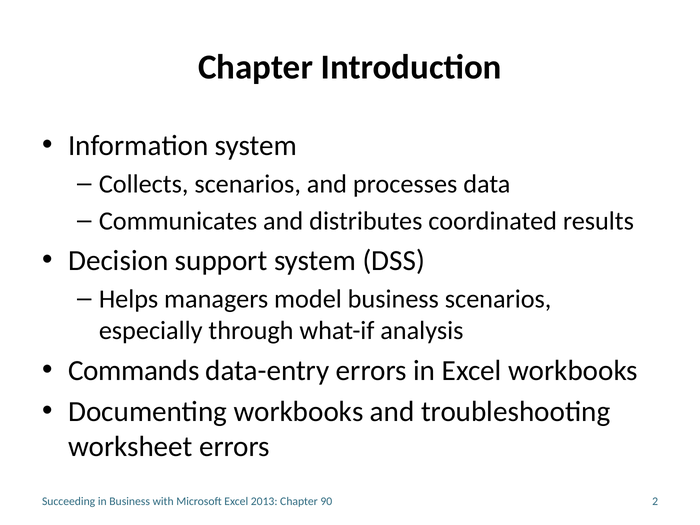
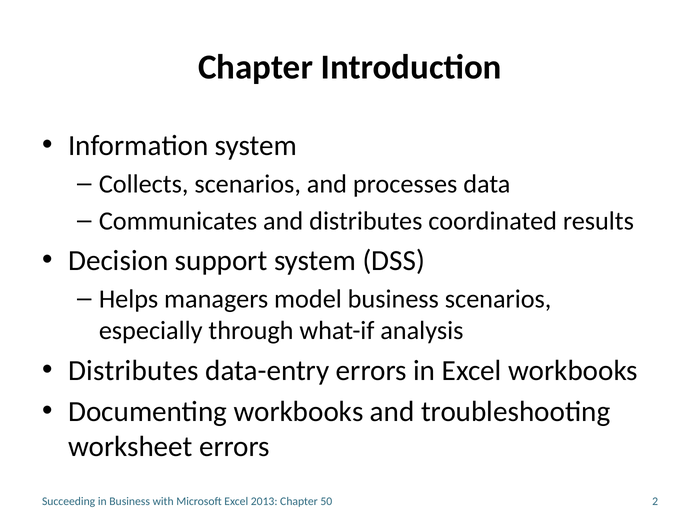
Commands at (134, 370): Commands -> Distributes
90: 90 -> 50
